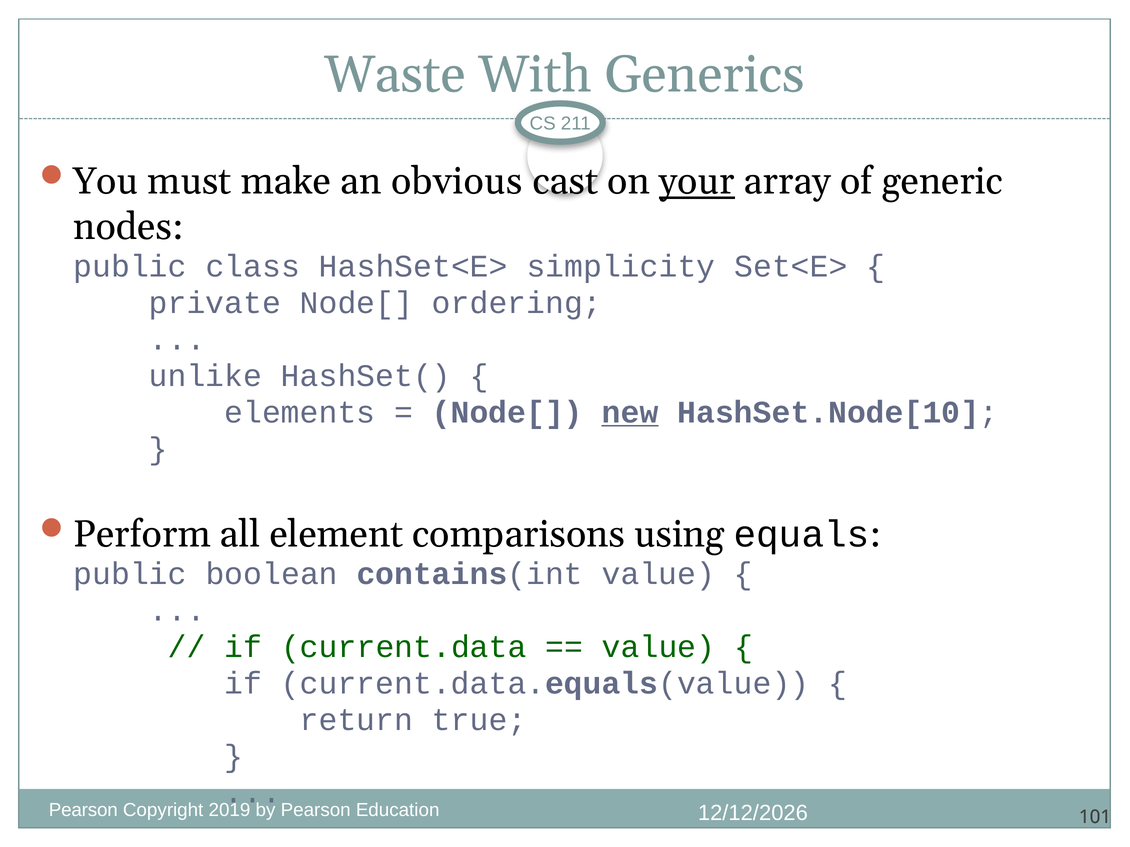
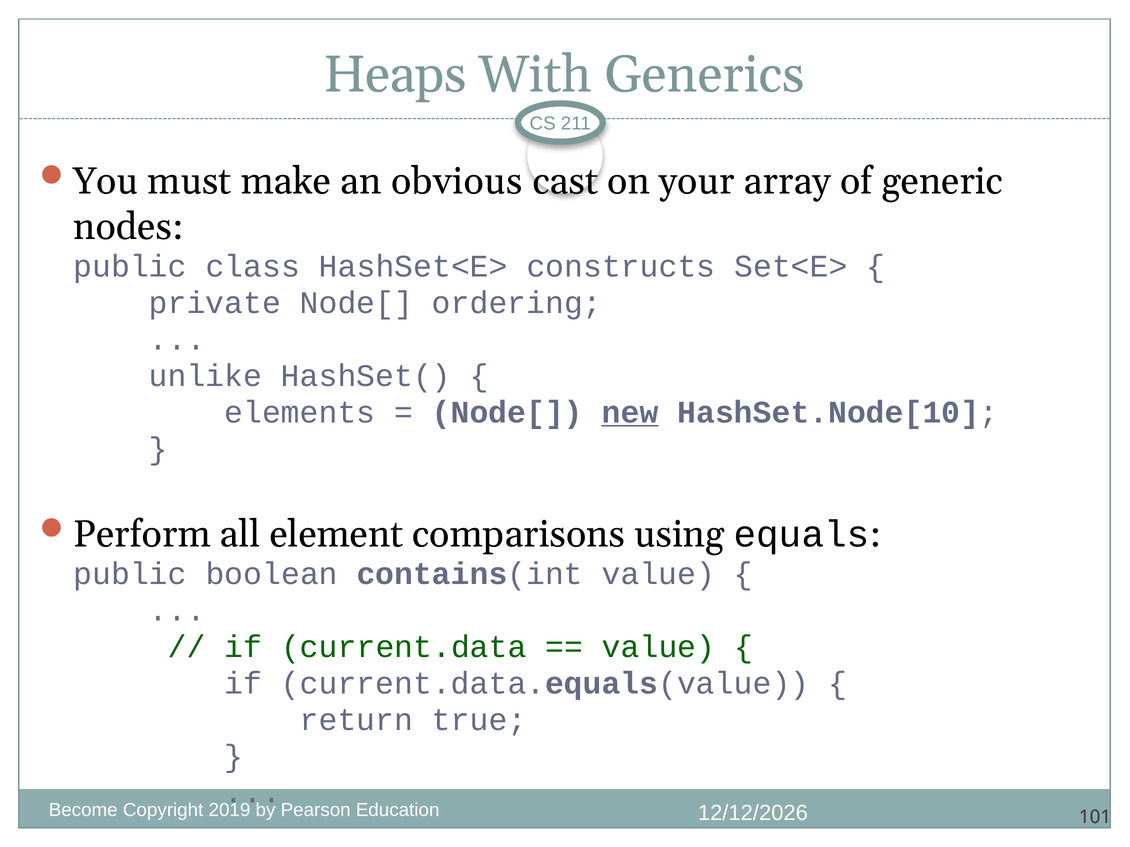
Waste: Waste -> Heaps
your underline: present -> none
simplicity: simplicity -> constructs
Pearson at (83, 810): Pearson -> Become
